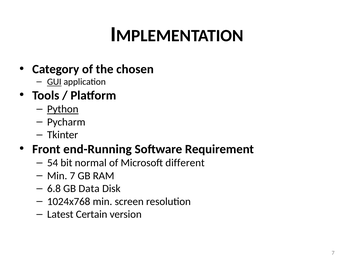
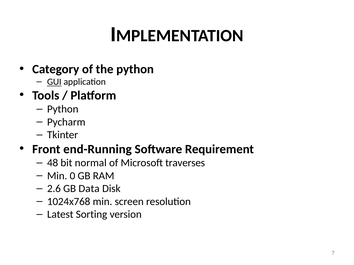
the chosen: chosen -> python
Python at (63, 109) underline: present -> none
54: 54 -> 48
different: different -> traverses
Min 7: 7 -> 0
6.8: 6.8 -> 2.6
Certain: Certain -> Sorting
